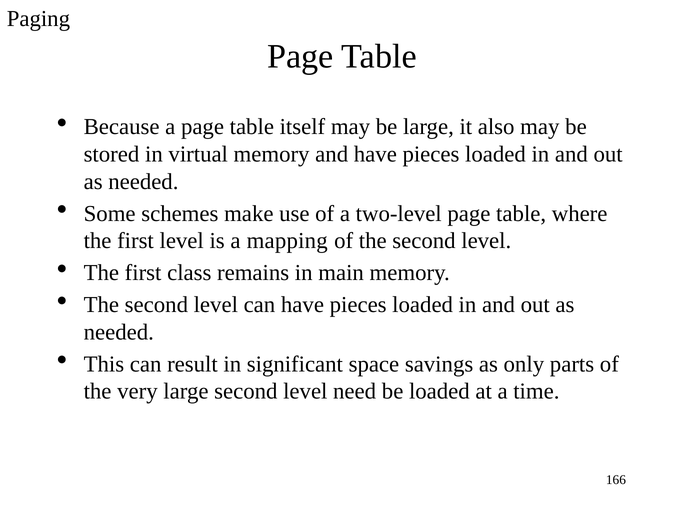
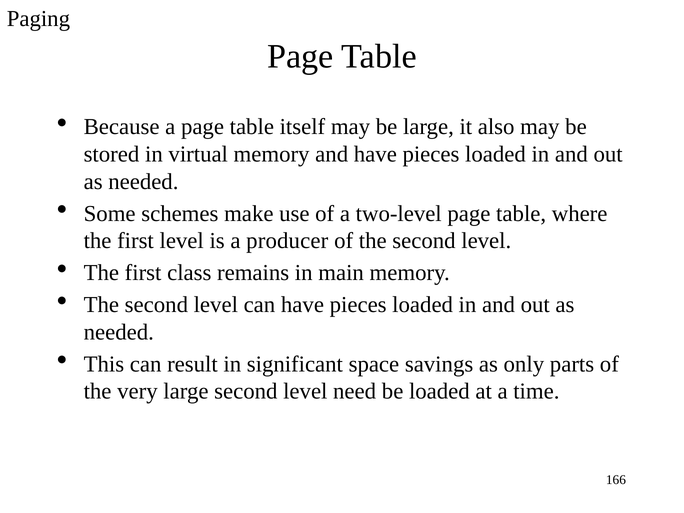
mapping: mapping -> producer
